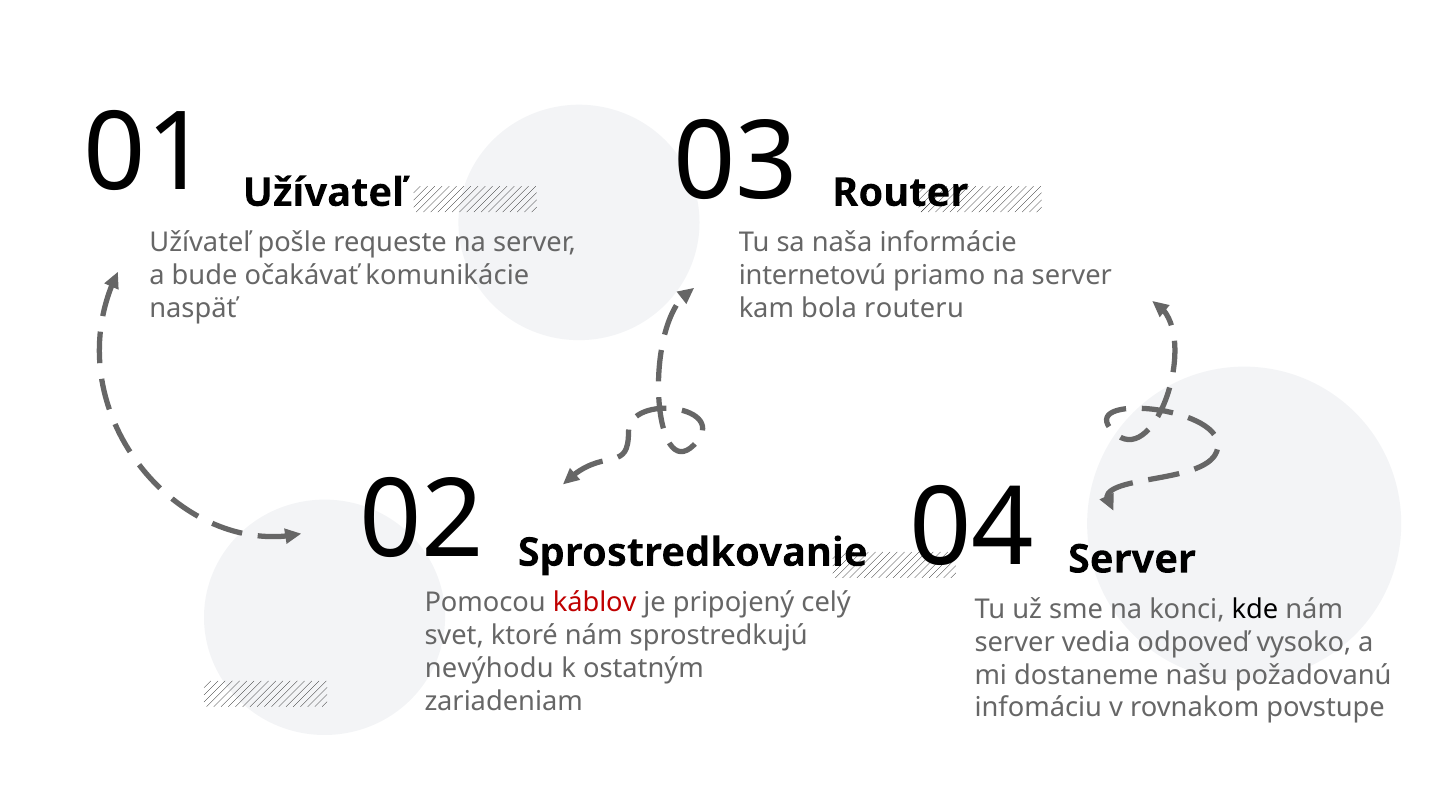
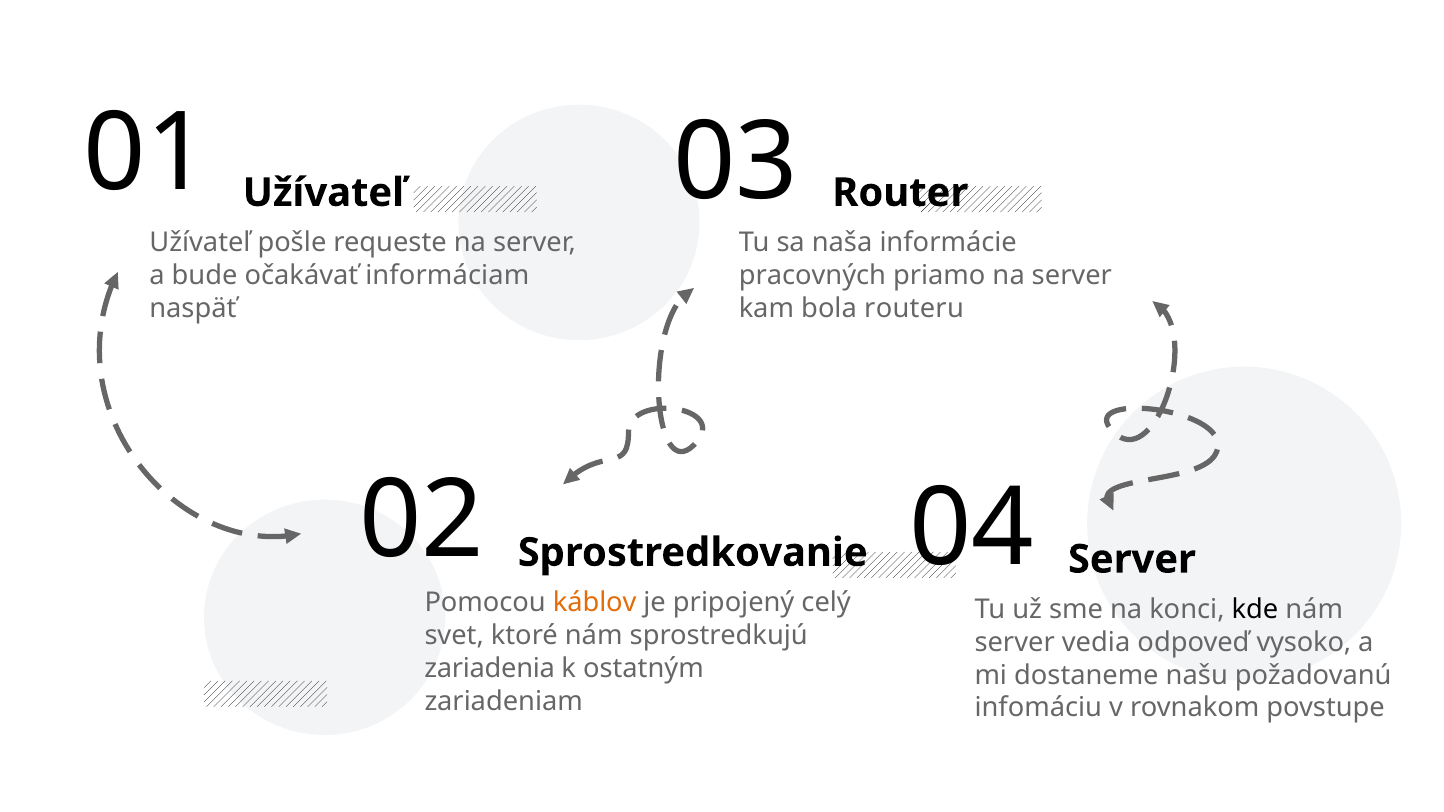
komunikácie: komunikácie -> informáciam
internetovú: internetovú -> pracovných
káblov colour: red -> orange
nevýhodu: nevýhodu -> zariadenia
